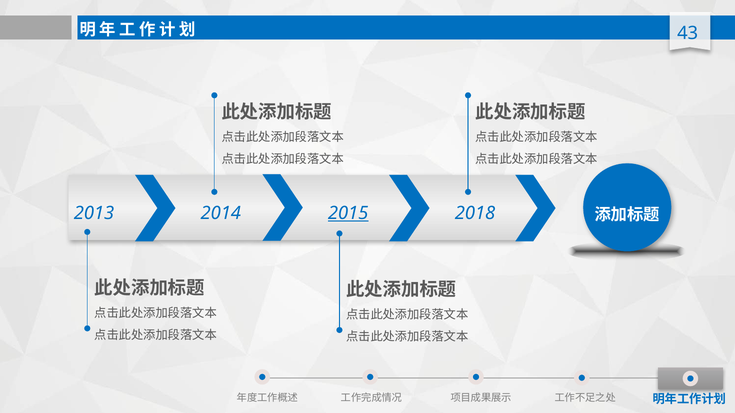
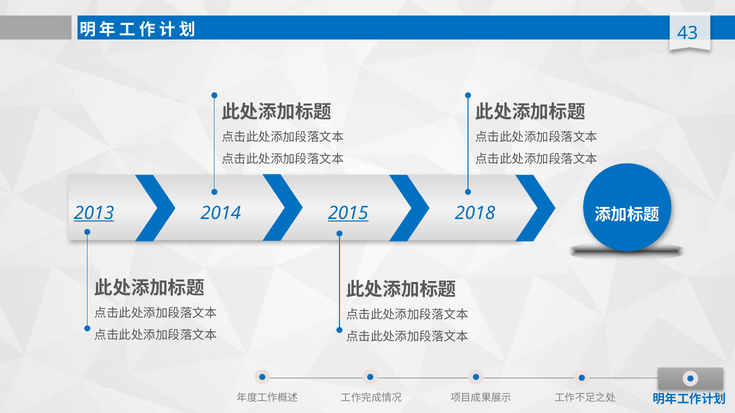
2013 underline: none -> present
